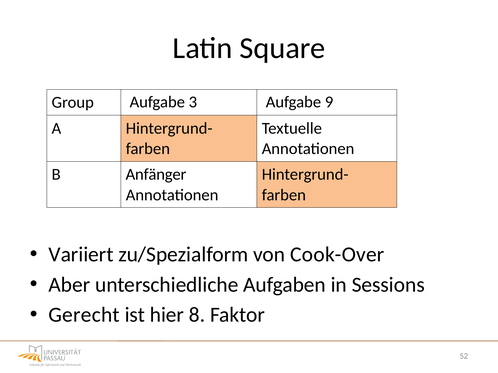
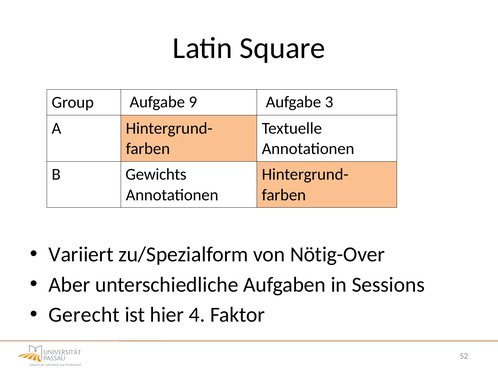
3: 3 -> 9
9: 9 -> 3
Anfänger: Anfänger -> Gewichts
Cook-Over: Cook-Over -> Nötig-Over
8: 8 -> 4
